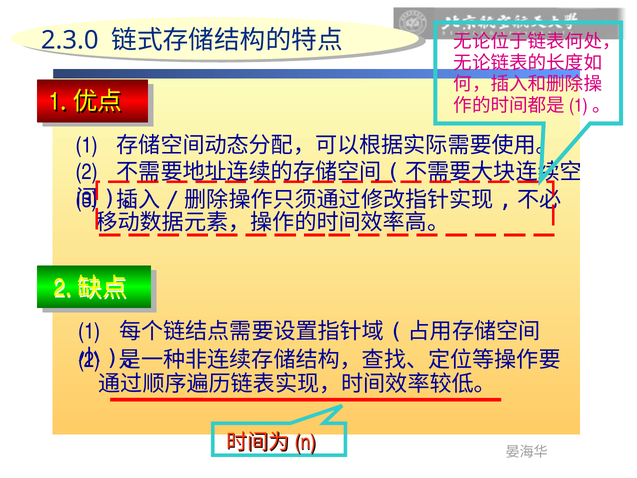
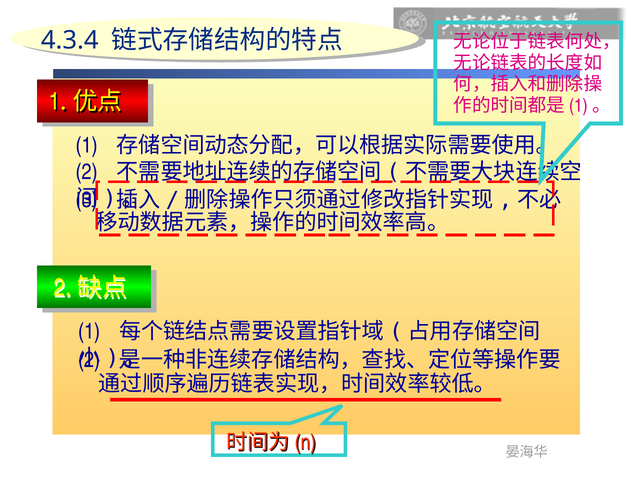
2.3.0: 2.3.0 -> 4.3.4
